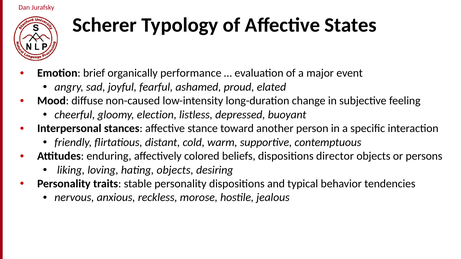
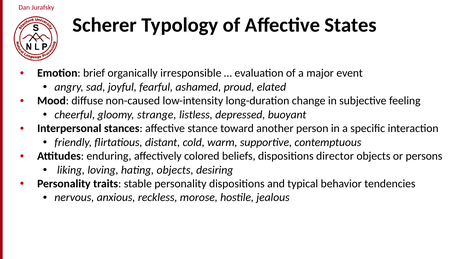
performance: performance -> irresponsible
election: election -> strange
